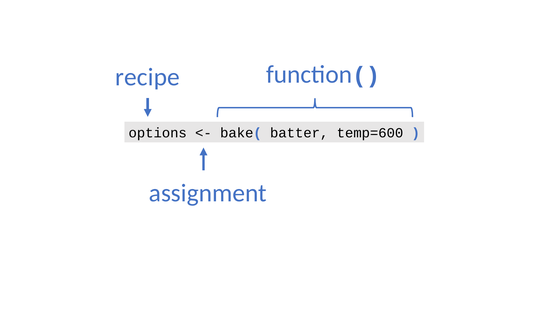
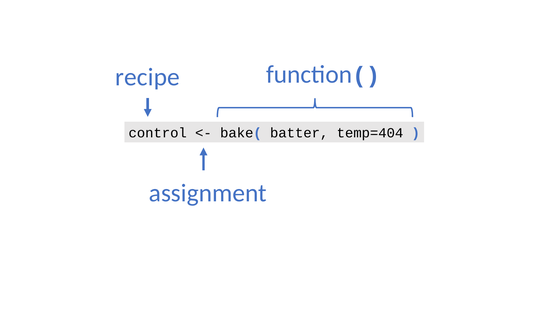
options: options -> control
temp=600: temp=600 -> temp=404
